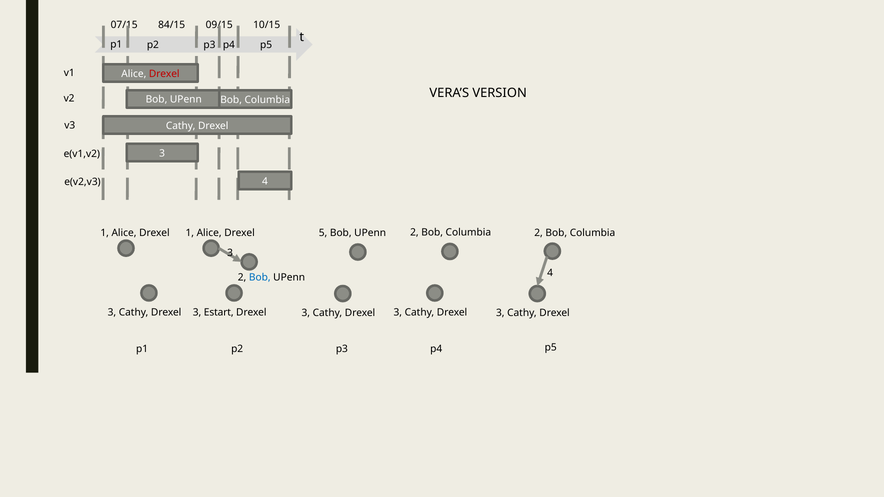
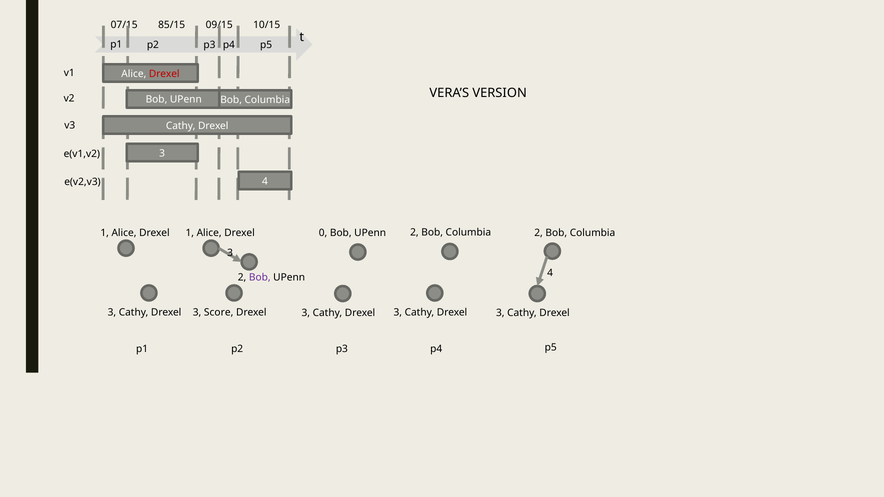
84/15: 84/15 -> 85/15
5: 5 -> 0
Bob at (260, 278) colour: blue -> purple
Estart: Estart -> Score
